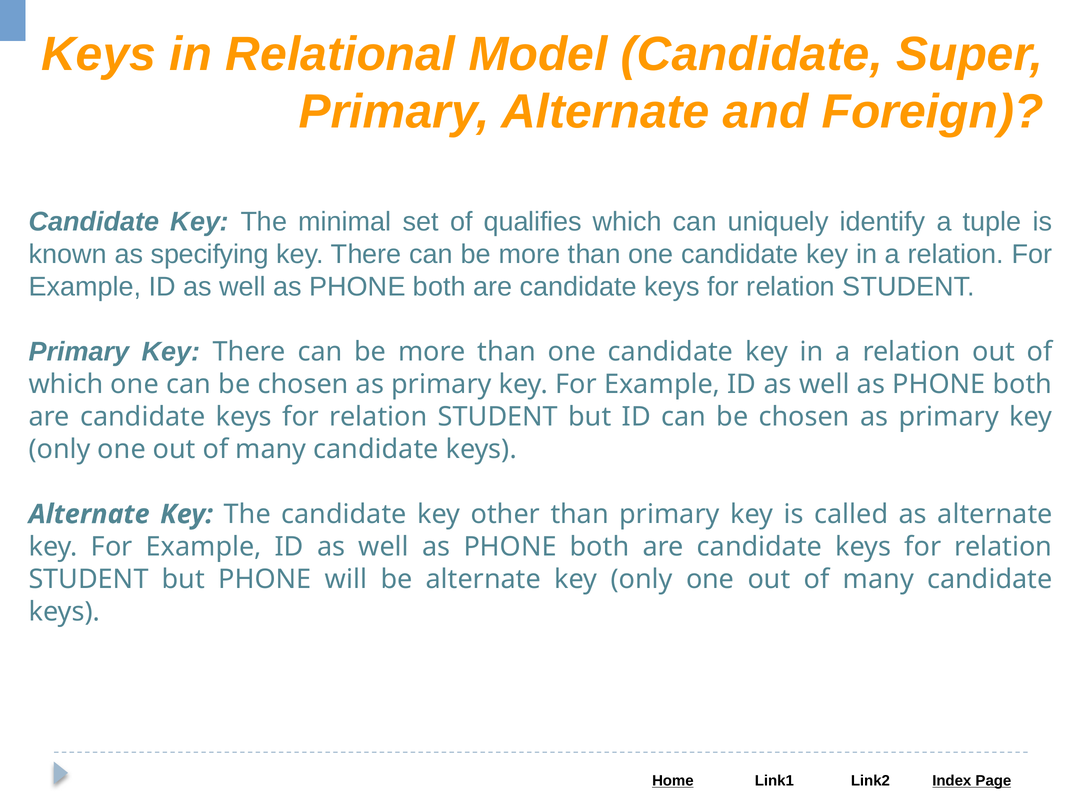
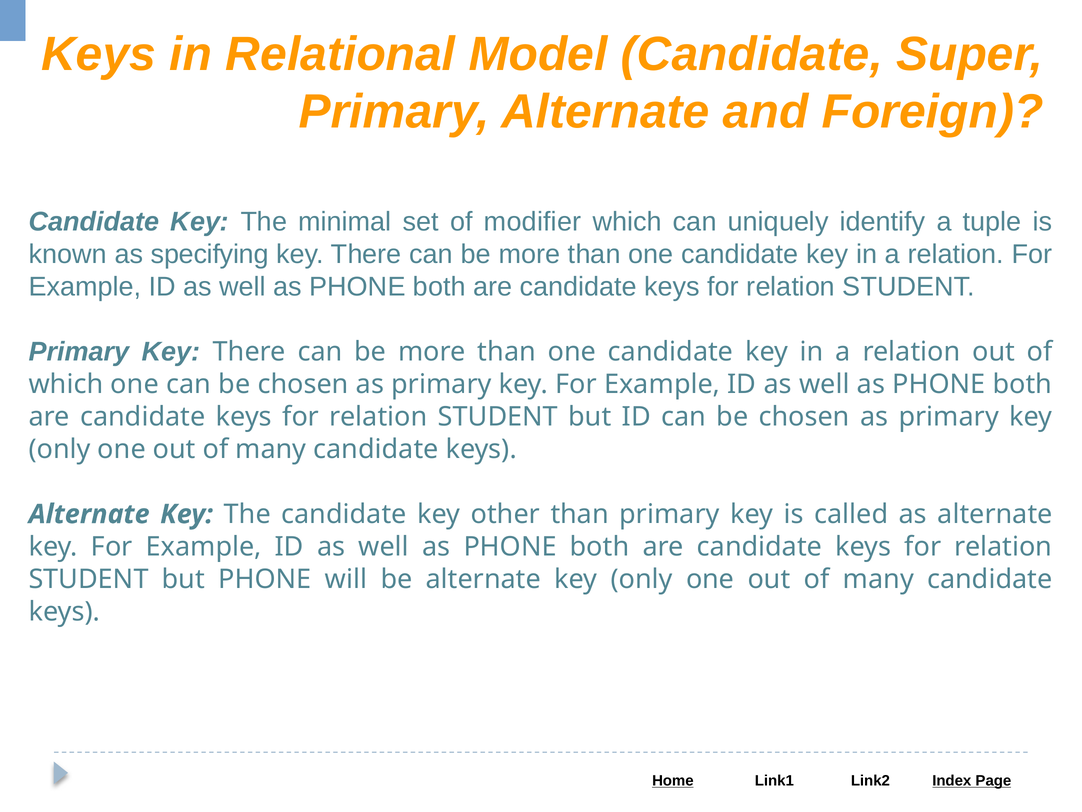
qualifies: qualifies -> modifier
